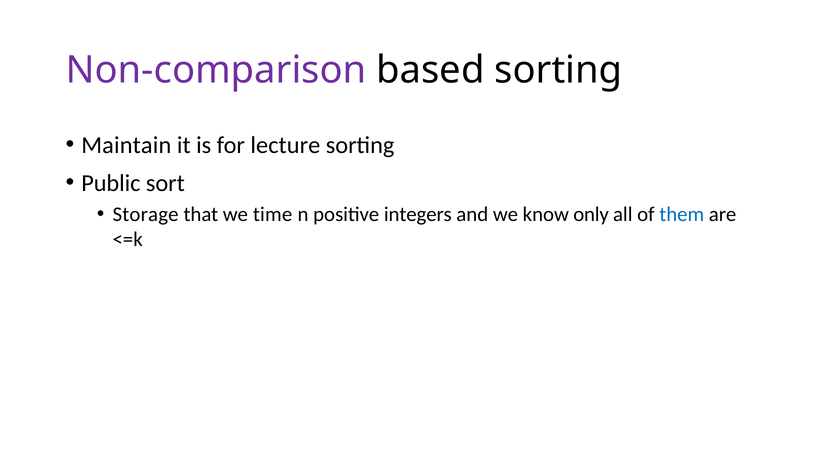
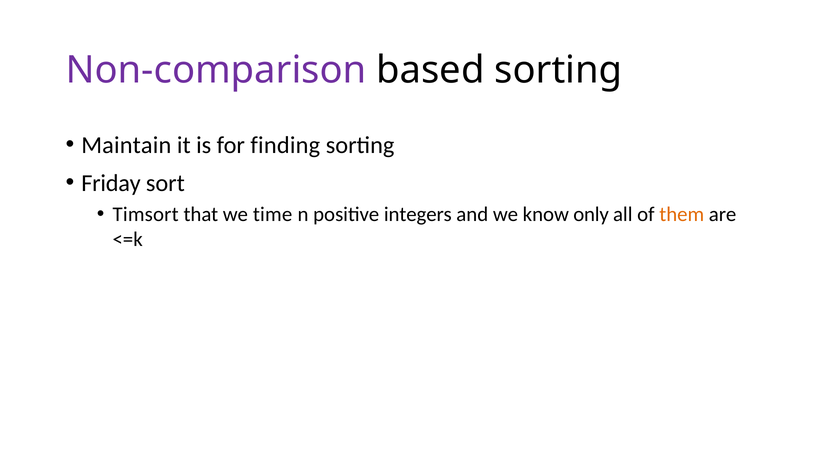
lecture: lecture -> finding
Public: Public -> Friday
Storage: Storage -> Timsort
them colour: blue -> orange
